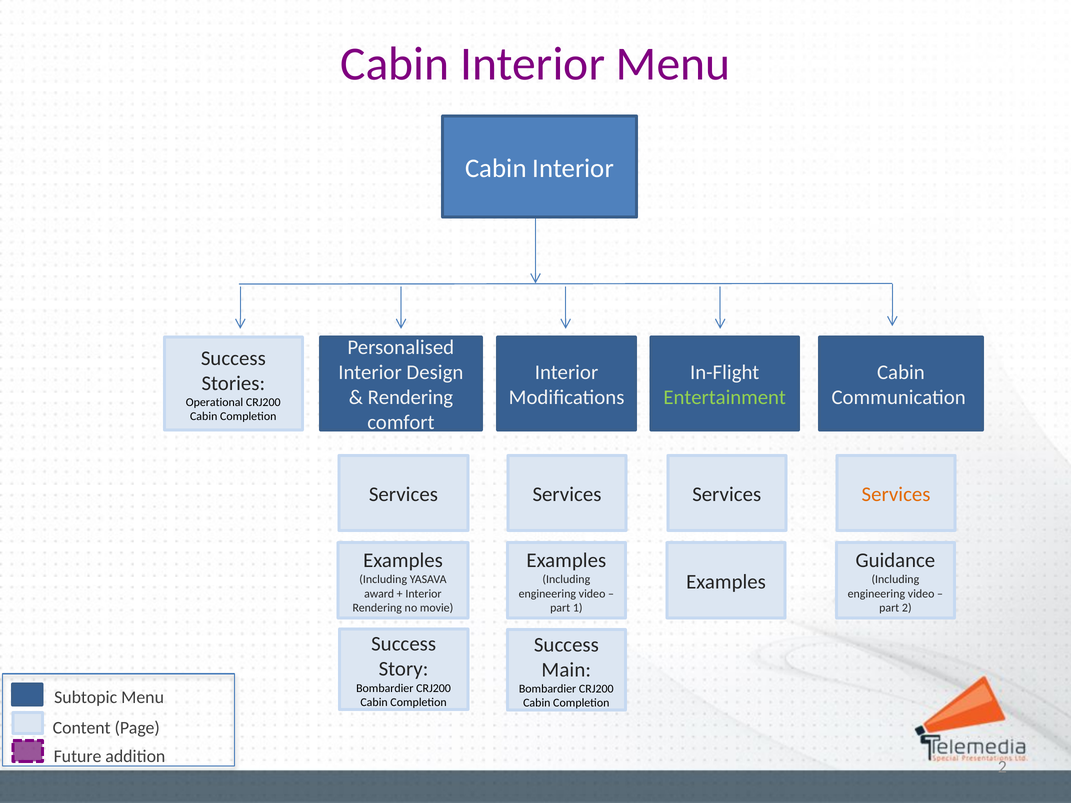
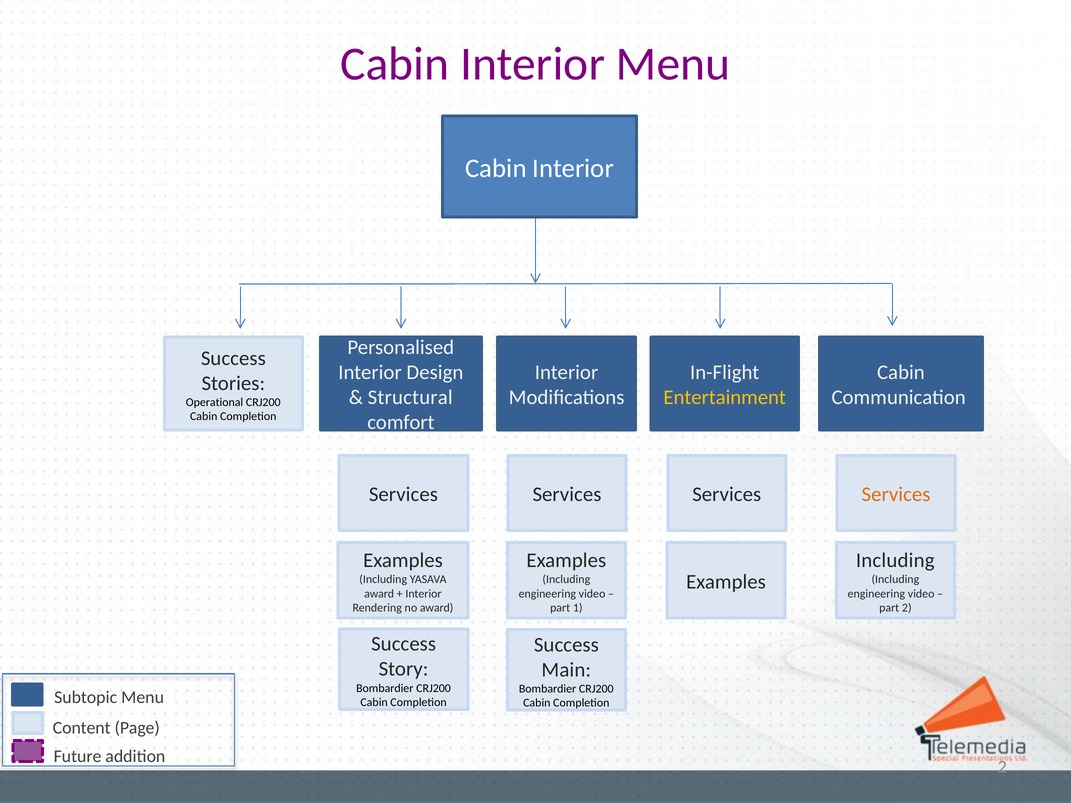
Rendering at (410, 398): Rendering -> Structural
Entertainment colour: light green -> yellow
Guidance at (895, 561): Guidance -> Including
no movie: movie -> award
